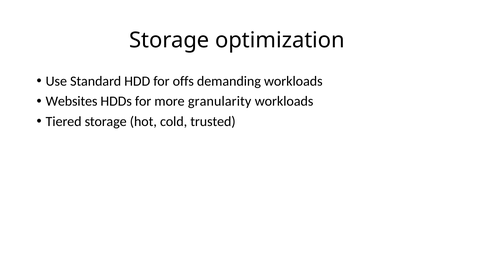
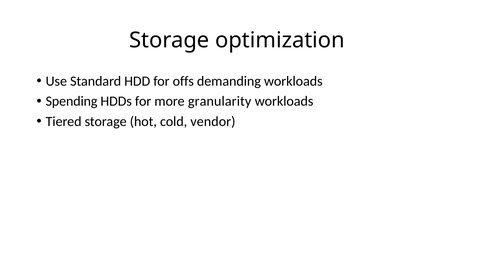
Websites: Websites -> Spending
trusted: trusted -> vendor
